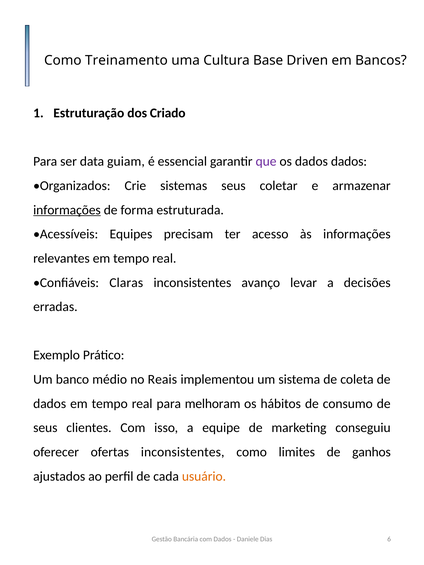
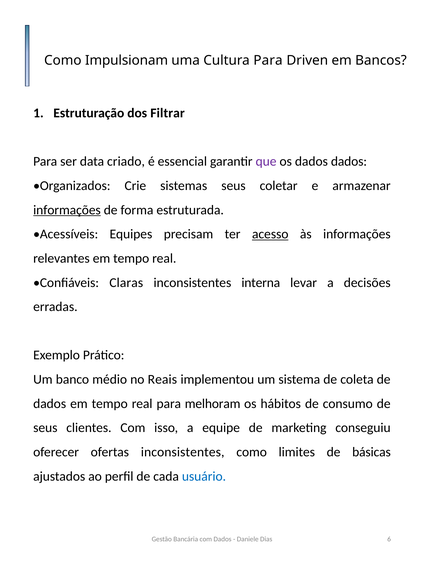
Treinamento: Treinamento -> Impulsionam
Cultura Base: Base -> Para
Criado: Criado -> Filtrar
guiam: guiam -> criado
acesso underline: none -> present
avanço: avanço -> interna
ganhos: ganhos -> básicas
usuário colour: orange -> blue
